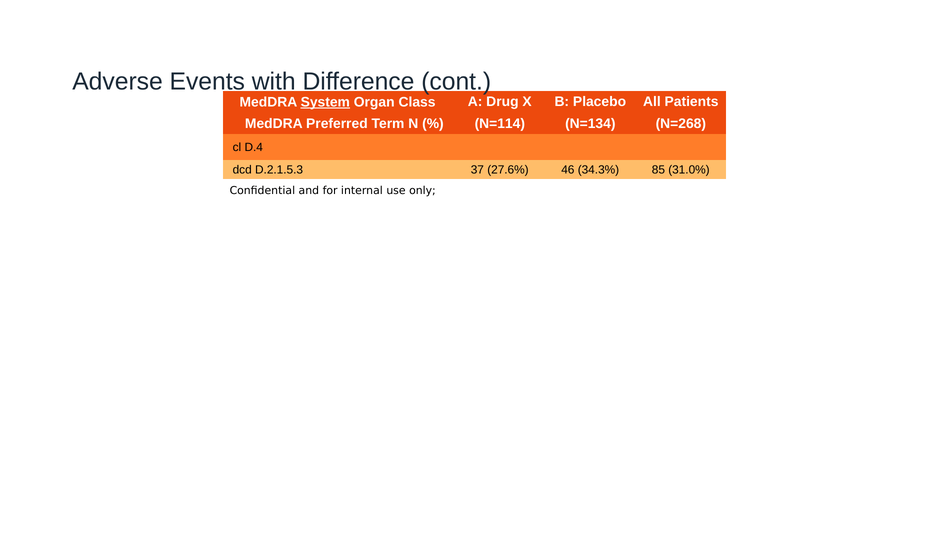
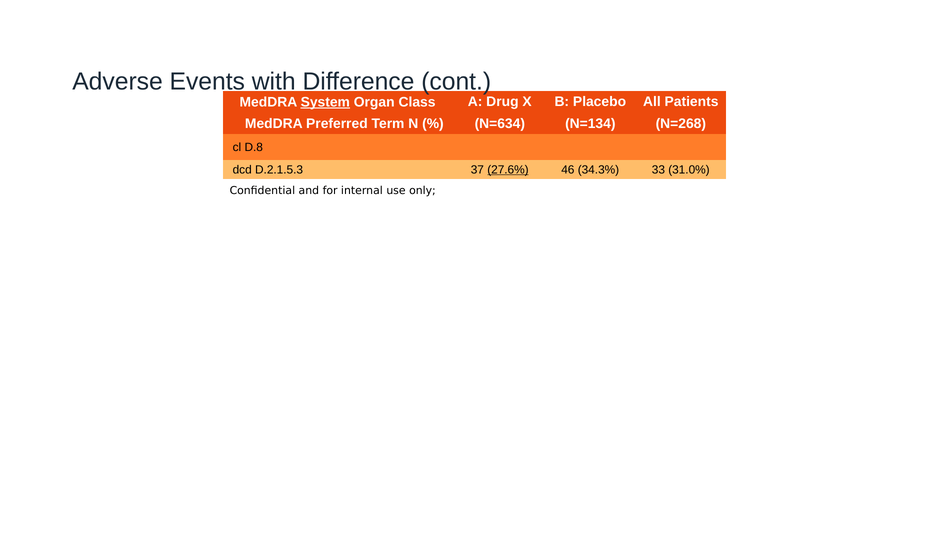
N=114: N=114 -> N=634
D.4: D.4 -> D.8
27.6% underline: none -> present
85: 85 -> 33
